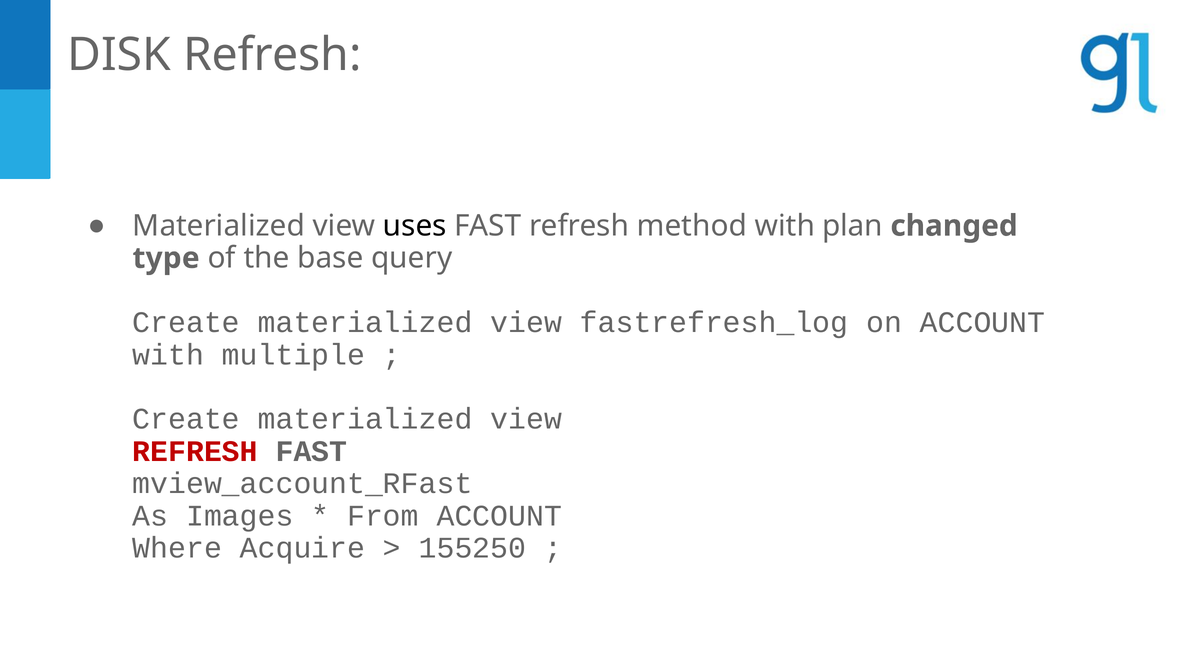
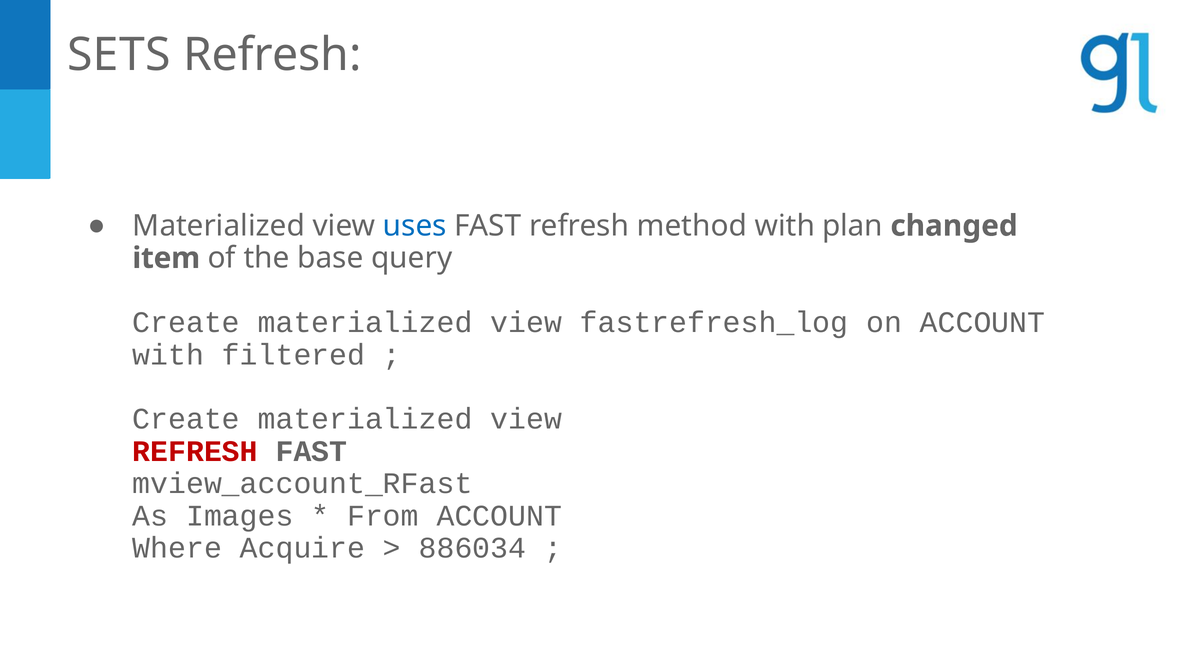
DISK: DISK -> SETS
uses colour: black -> blue
type: type -> item
multiple: multiple -> filtered
155250: 155250 -> 886034
